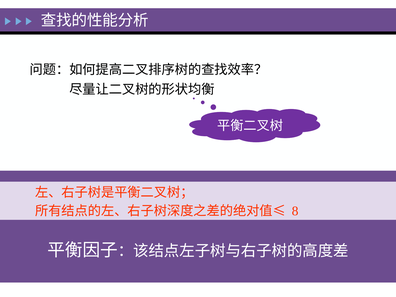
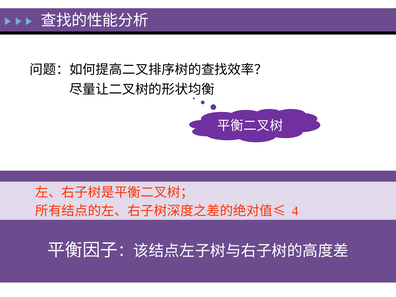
8: 8 -> 4
